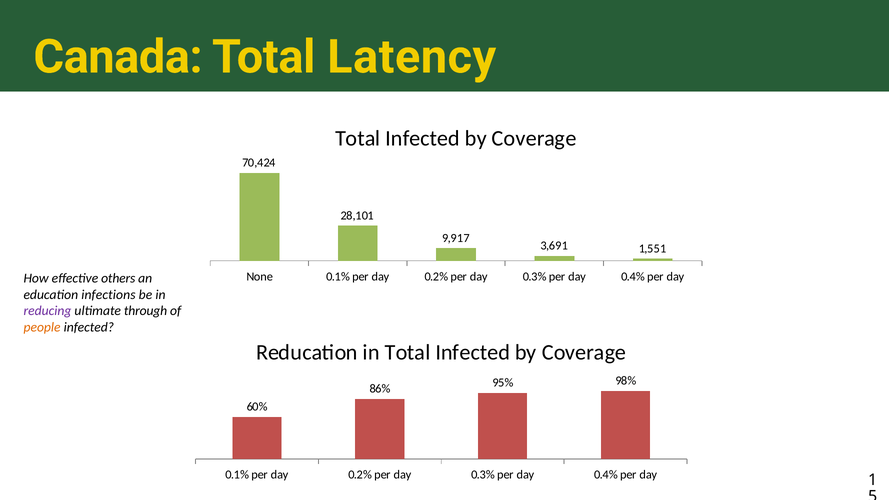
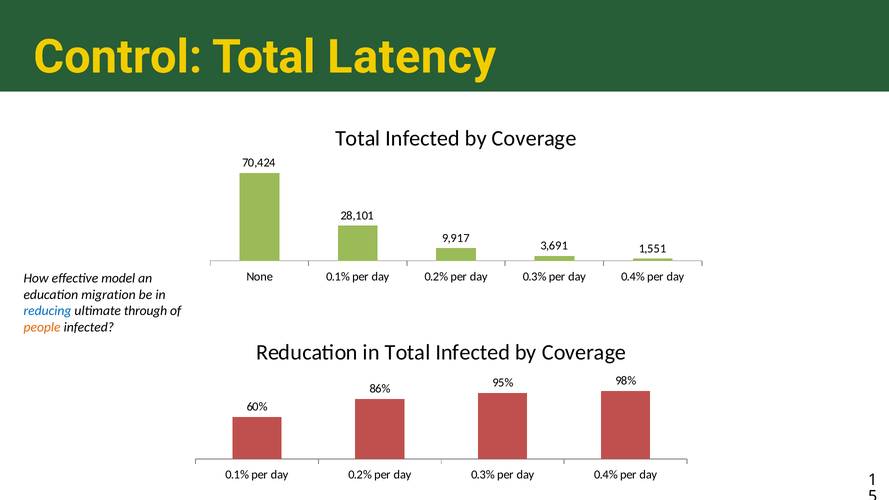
Canada: Canada -> Control
others: others -> model
infections: infections -> migration
reducing colour: purple -> blue
